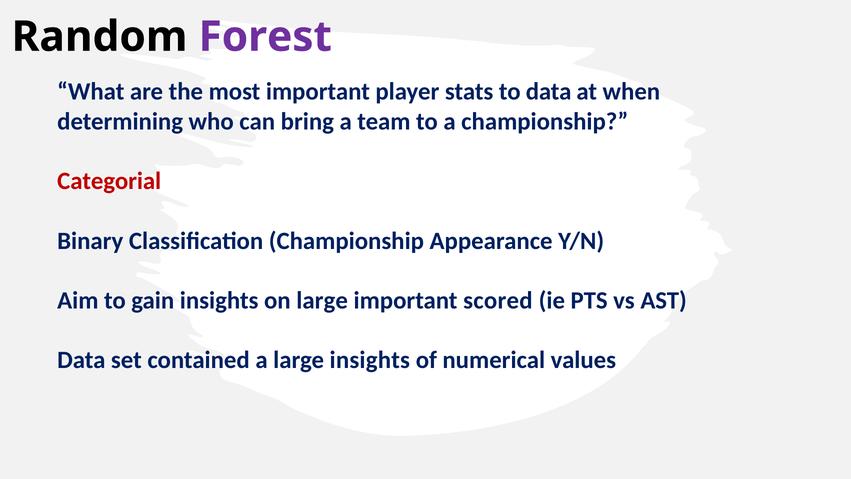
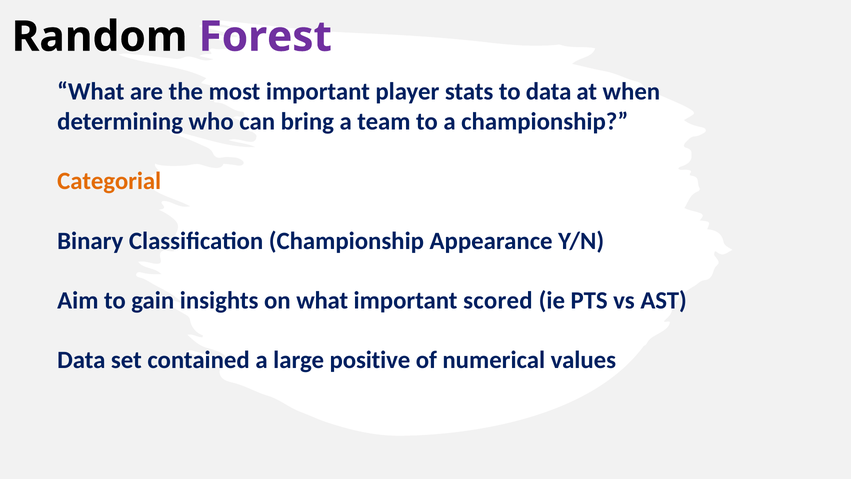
Categorial colour: red -> orange
on large: large -> what
large insights: insights -> positive
